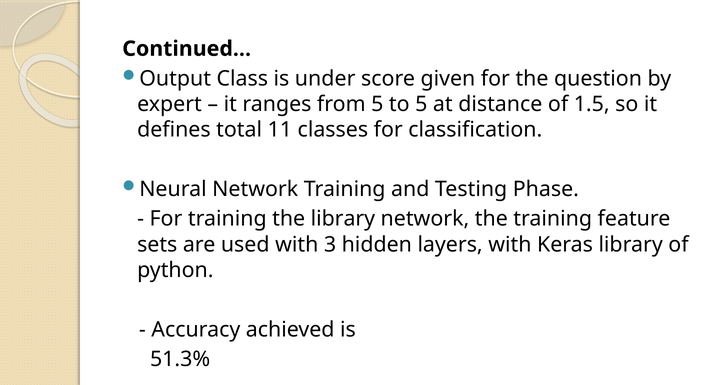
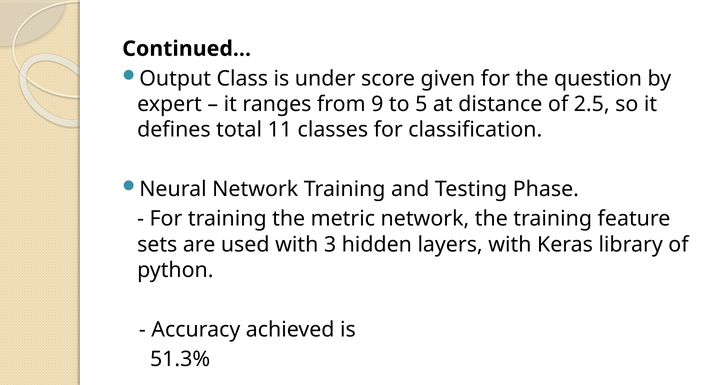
from 5: 5 -> 9
1.5: 1.5 -> 2.5
the library: library -> metric
